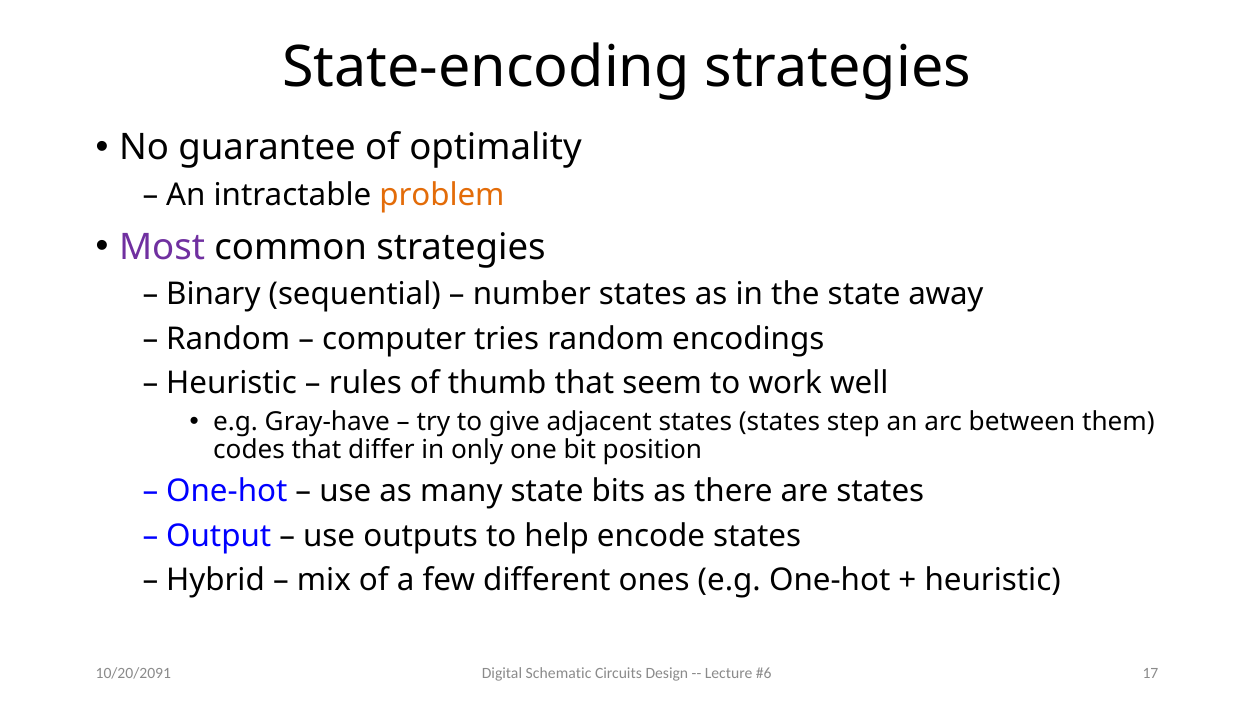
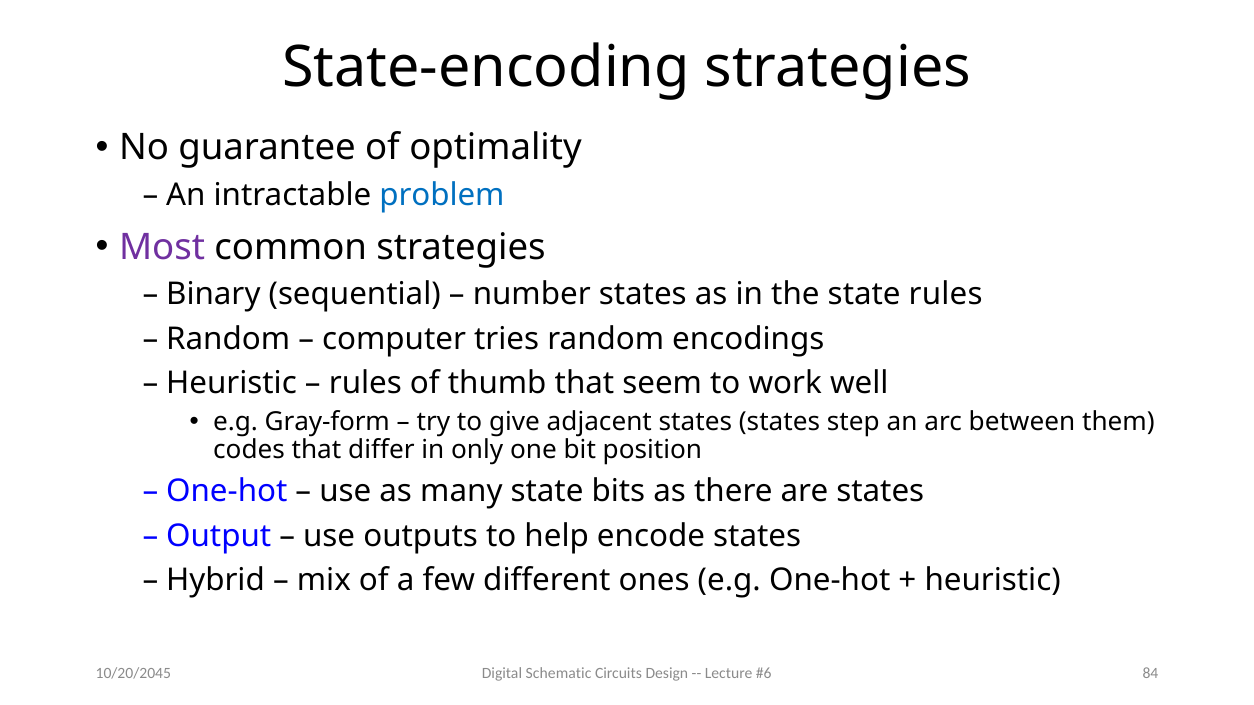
problem colour: orange -> blue
state away: away -> rules
Gray-have: Gray-have -> Gray-form
17: 17 -> 84
10/20/2091: 10/20/2091 -> 10/20/2045
